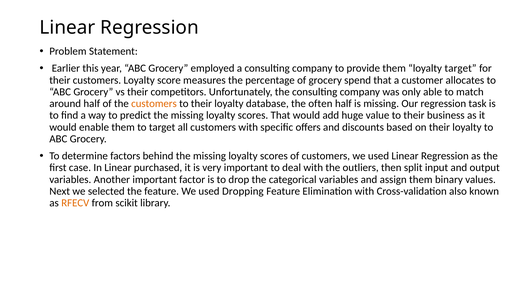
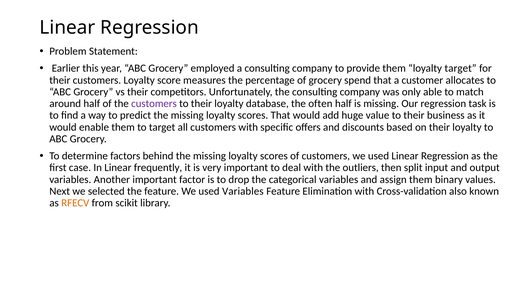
customers at (154, 103) colour: orange -> purple
purchased: purchased -> frequently
used Dropping: Dropping -> Variables
